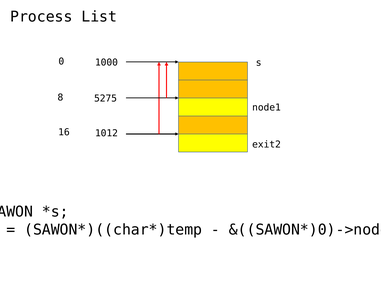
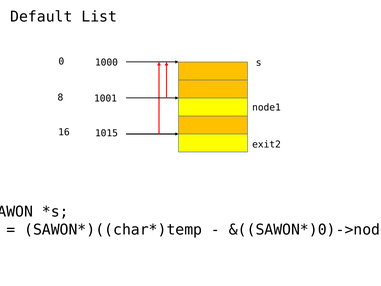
Process: Process -> Default
5275: 5275 -> 1001
1012: 1012 -> 1015
